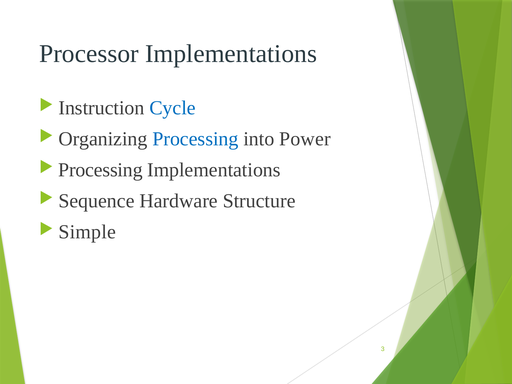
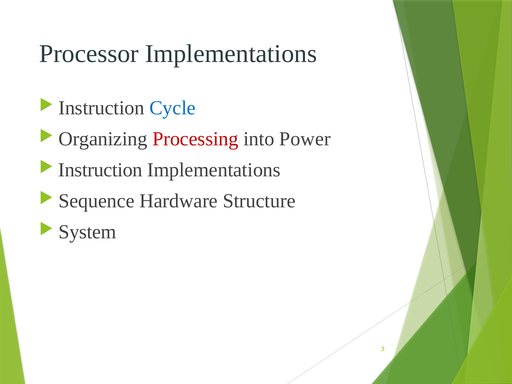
Processing at (195, 139) colour: blue -> red
Processing at (100, 170): Processing -> Instruction
Simple: Simple -> System
